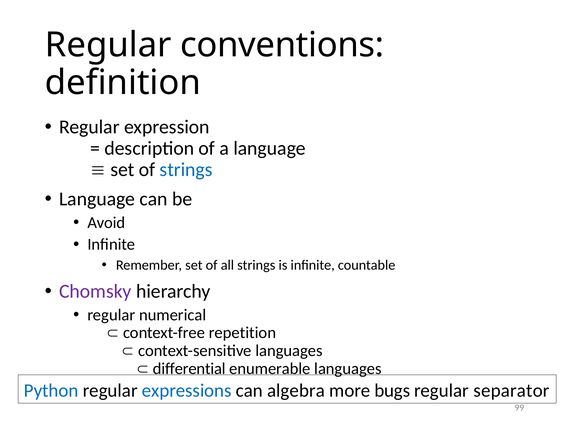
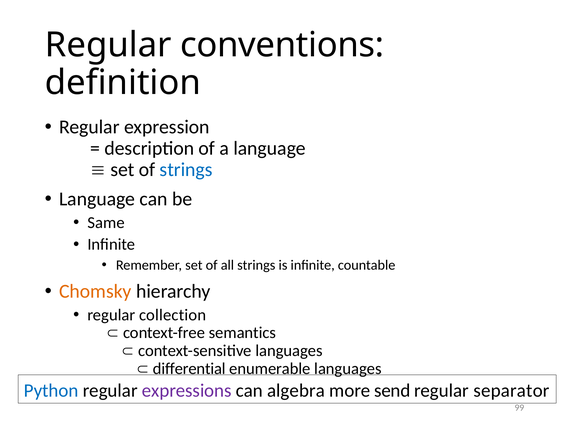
Avoid: Avoid -> Same
Chomsky colour: purple -> orange
numerical: numerical -> collection
repetition: repetition -> semantics
expressions colour: blue -> purple
bugs: bugs -> send
